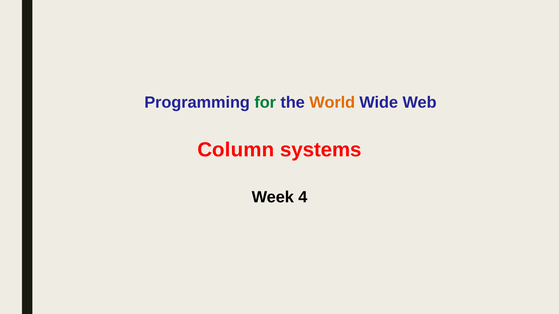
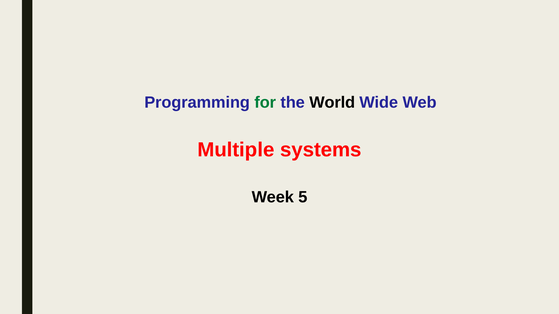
World colour: orange -> black
Column: Column -> Multiple
4: 4 -> 5
